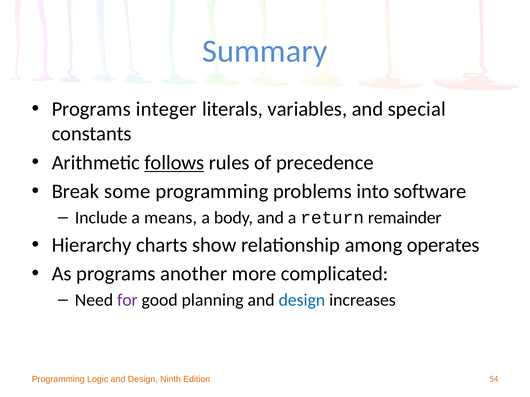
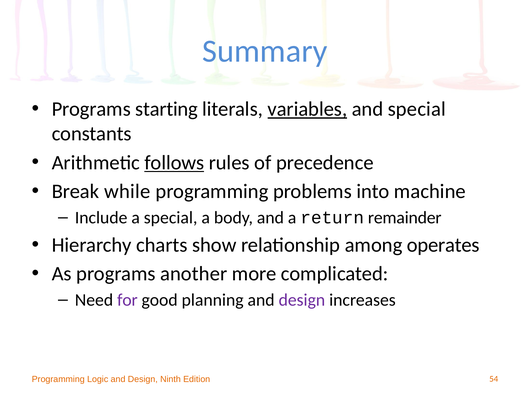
integer: integer -> starting
variables underline: none -> present
some: some -> while
software: software -> machine
a means: means -> special
design at (302, 301) colour: blue -> purple
